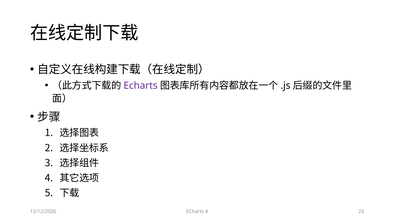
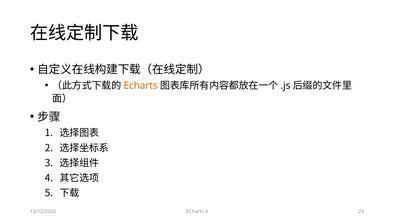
Echarts at (141, 85) colour: purple -> orange
